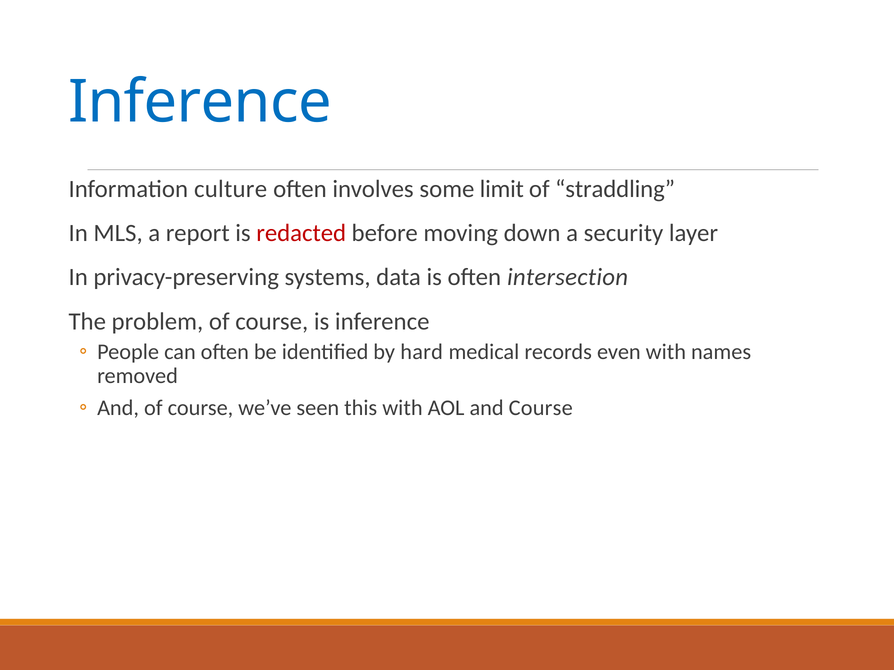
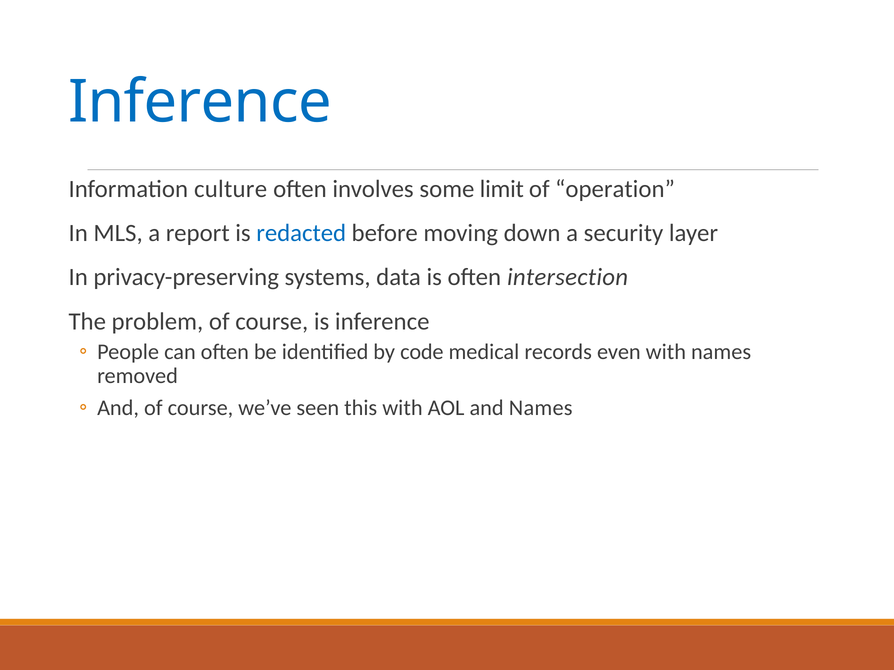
straddling: straddling -> operation
redacted colour: red -> blue
hard: hard -> code
and Course: Course -> Names
